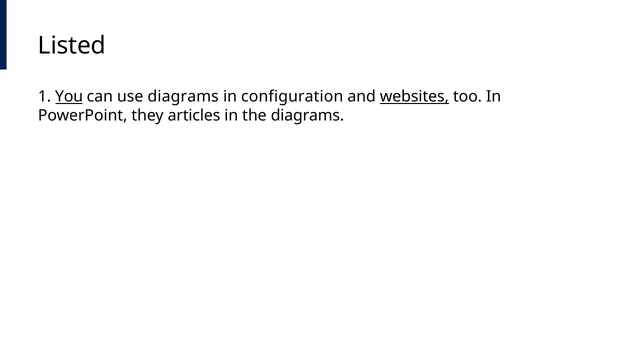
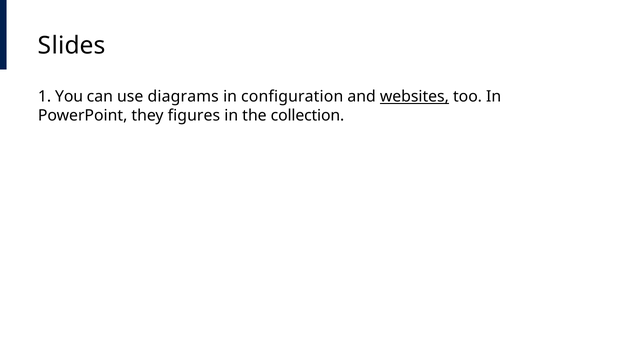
Listed: Listed -> Slides
You underline: present -> none
articles: articles -> figures
the diagrams: diagrams -> collection
